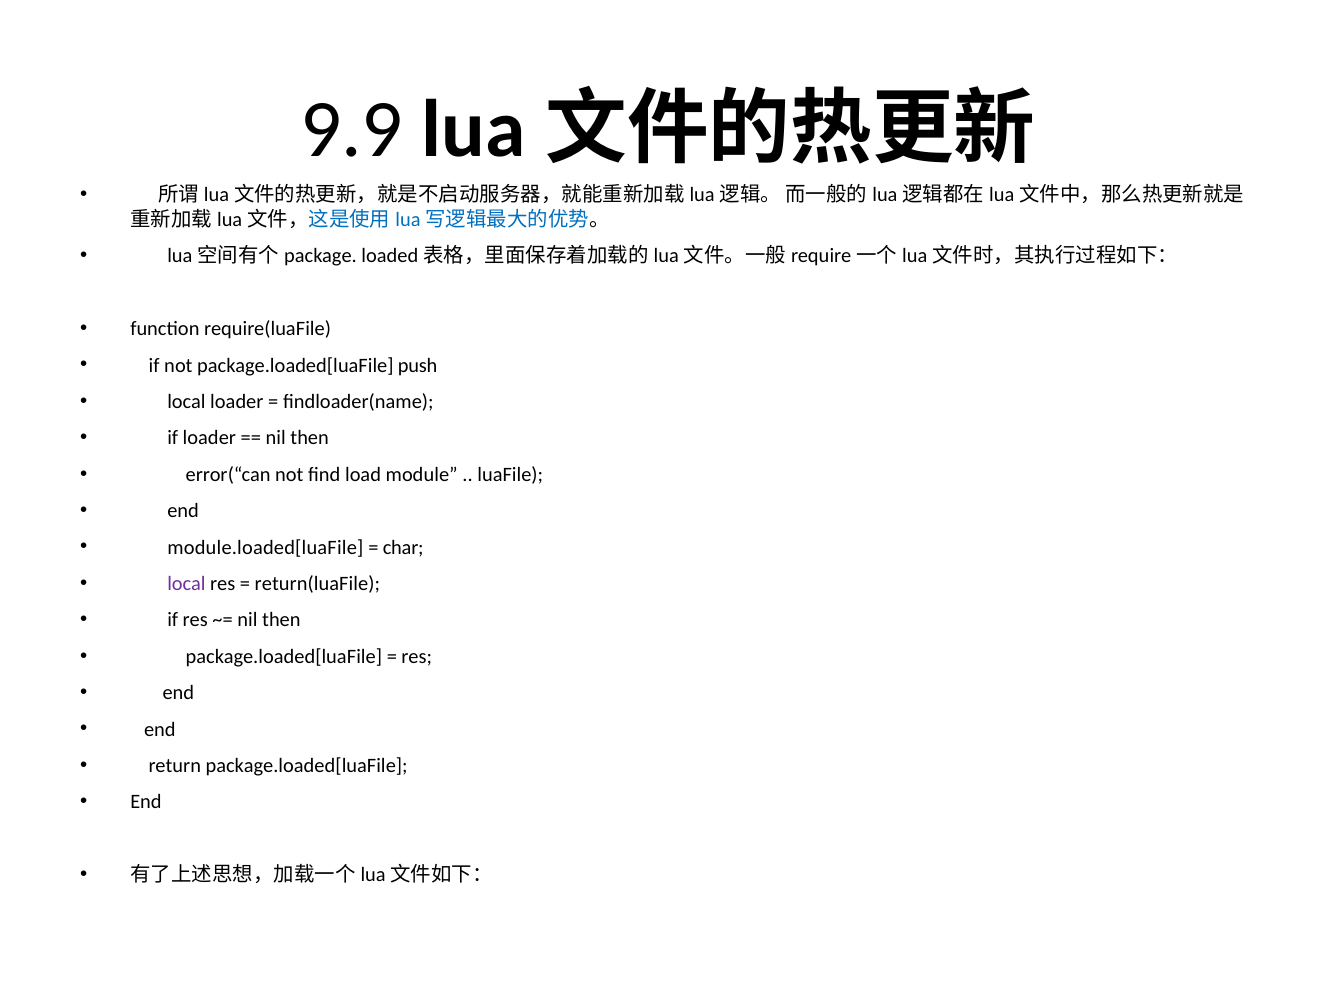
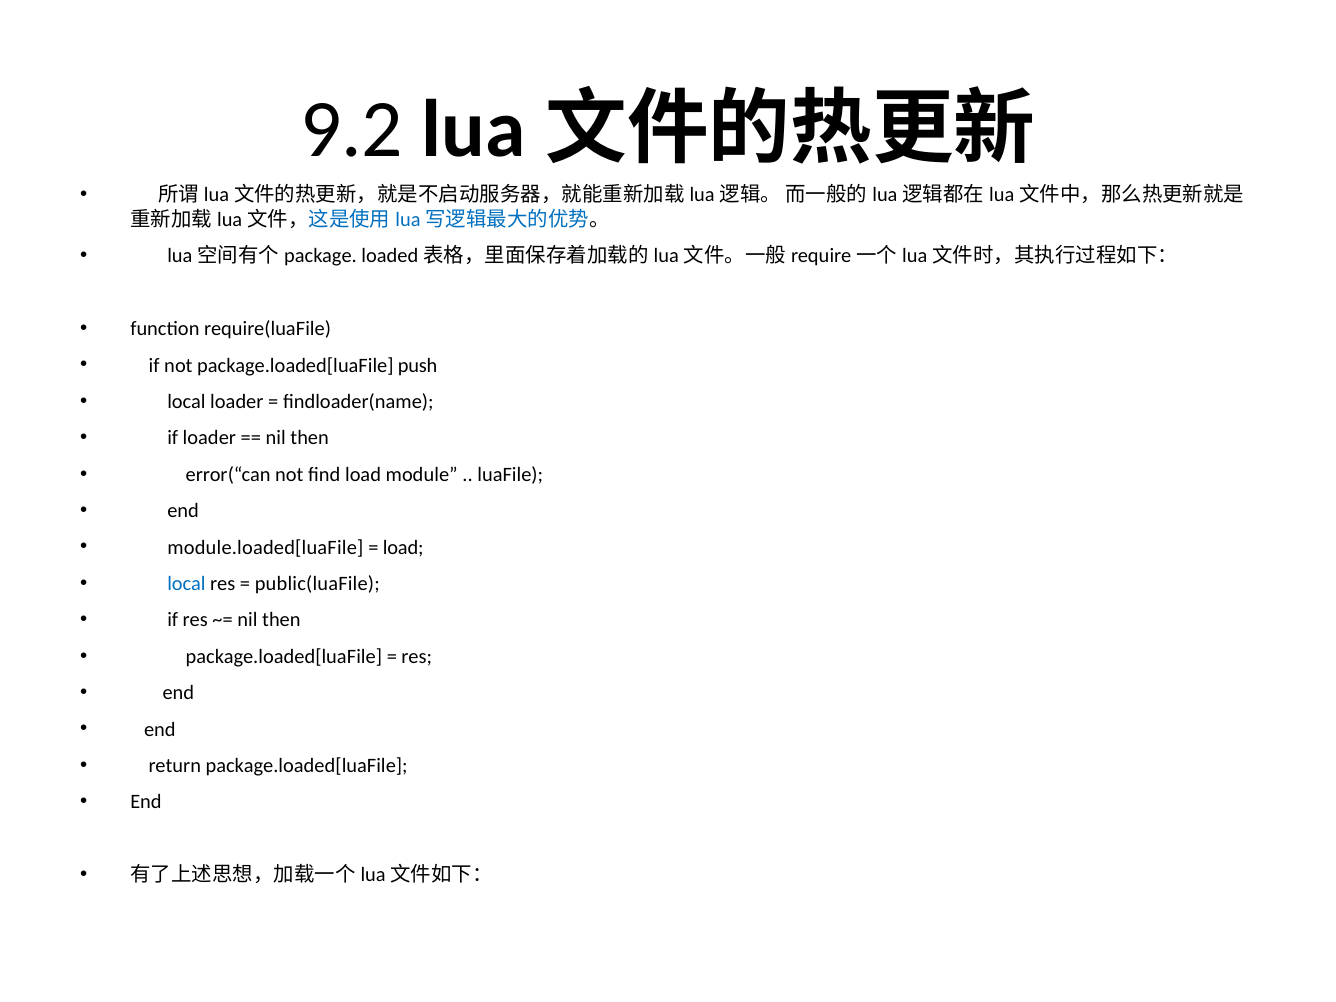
9.9: 9.9 -> 9.2
char at (403, 547): char -> load
local at (186, 584) colour: purple -> blue
return(luaFile: return(luaFile -> public(luaFile
